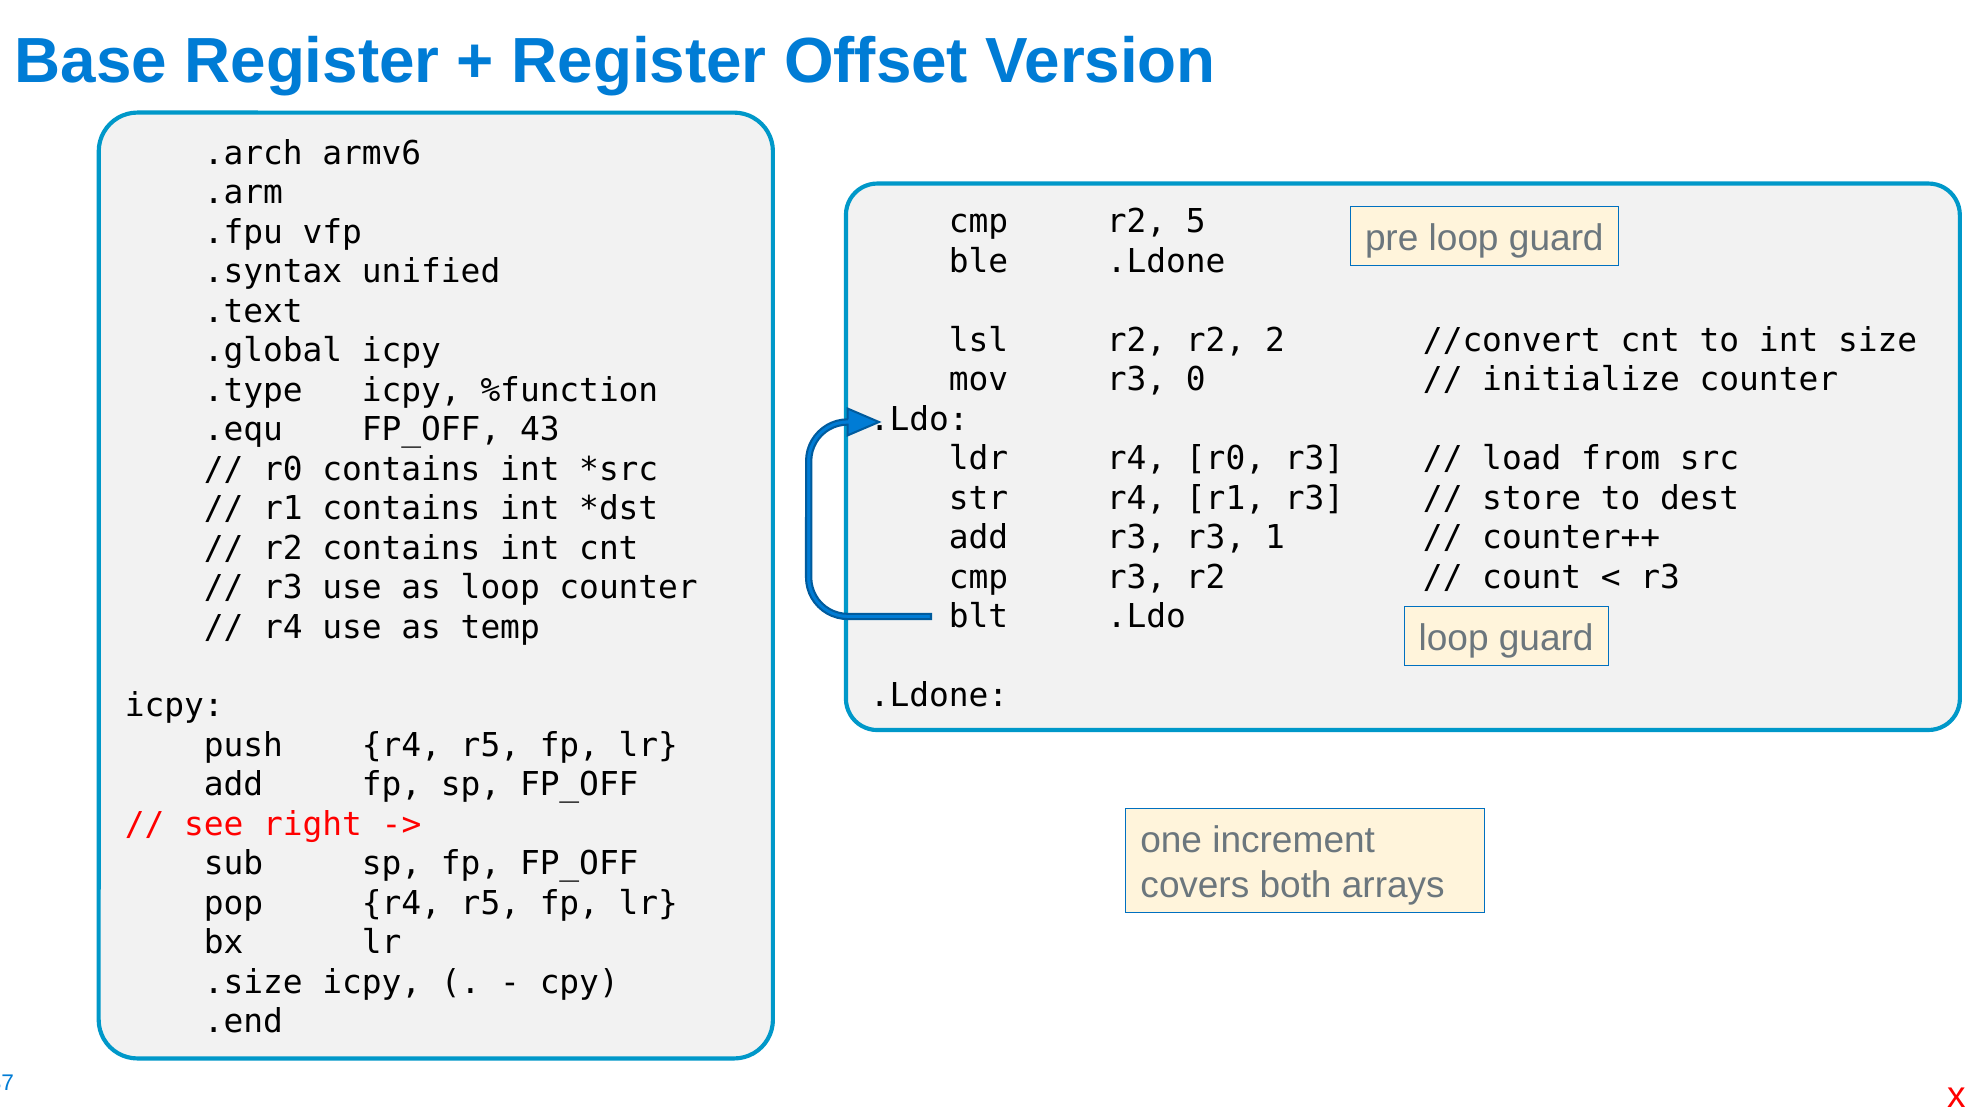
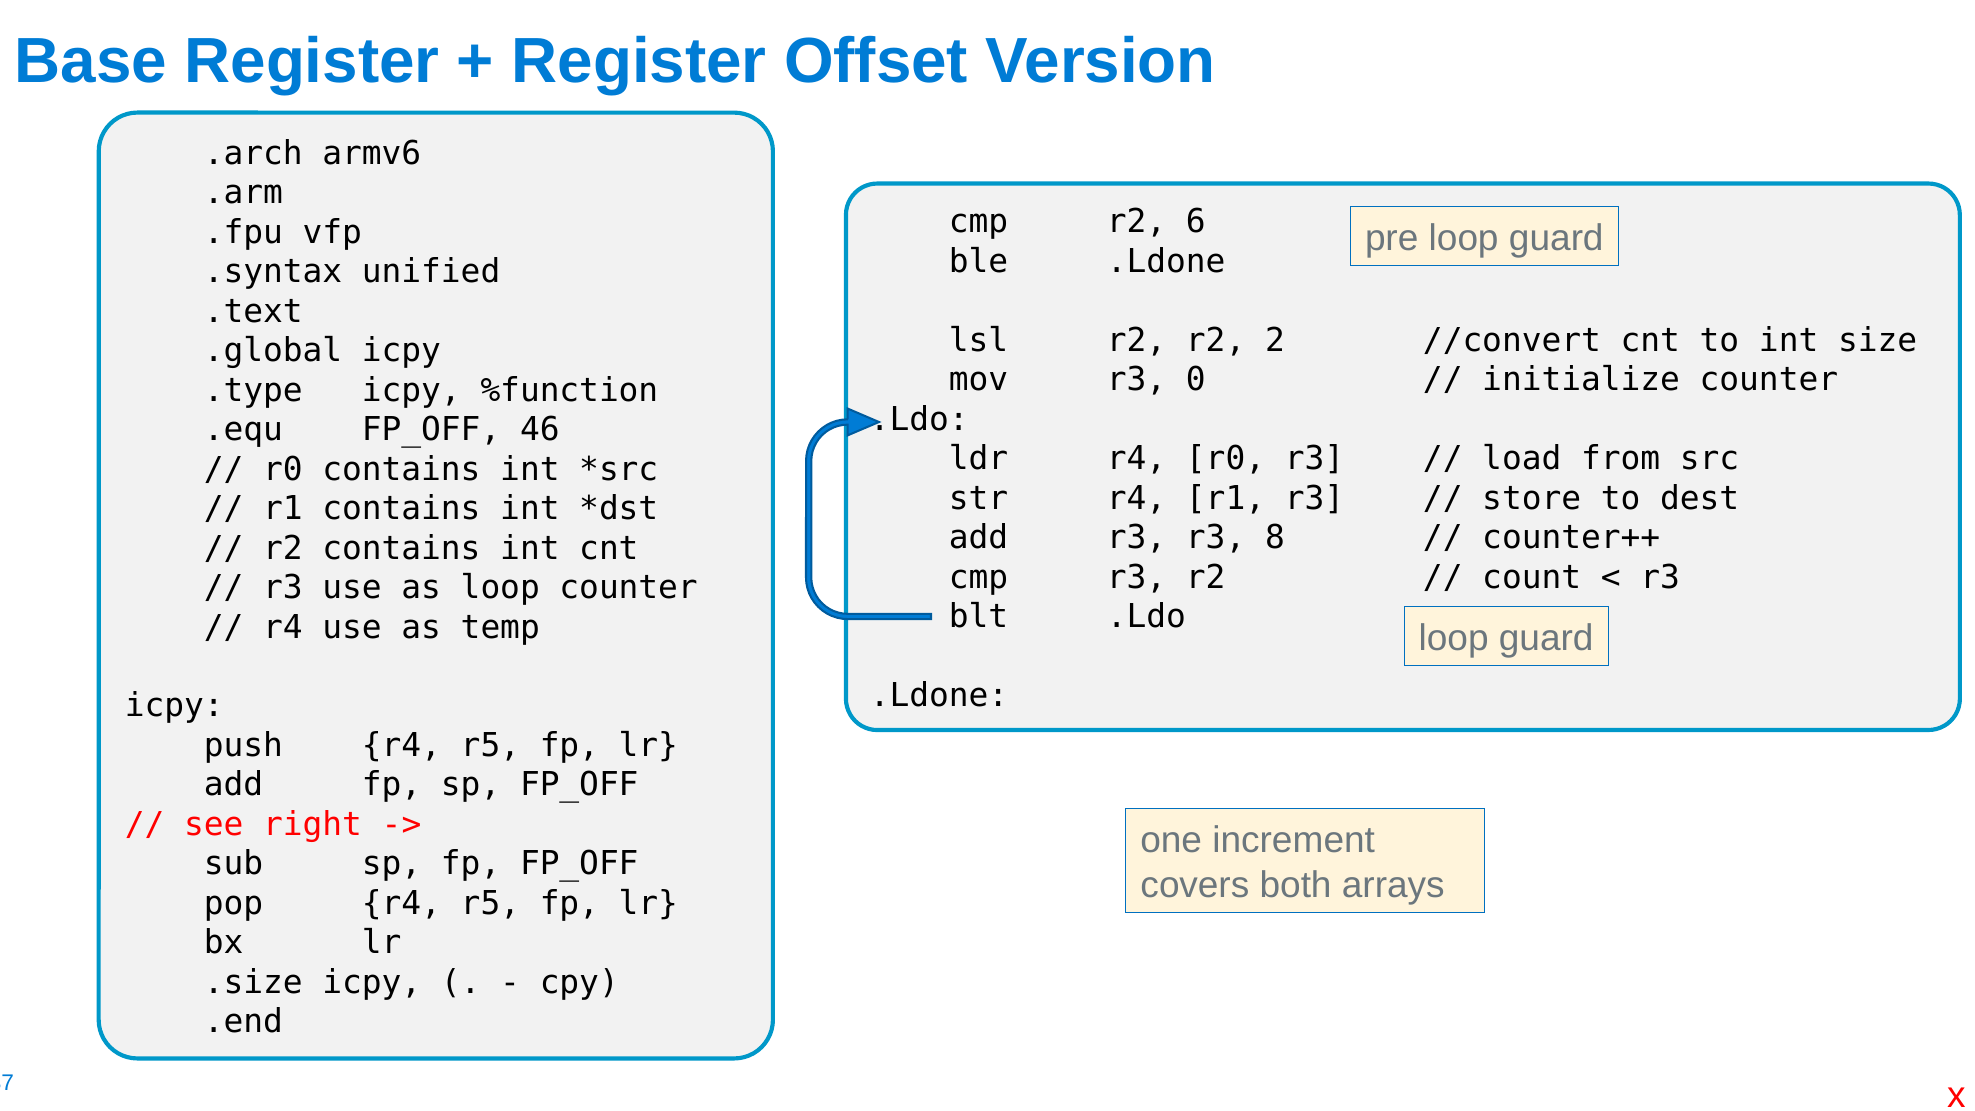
5: 5 -> 6
43: 43 -> 46
1: 1 -> 8
